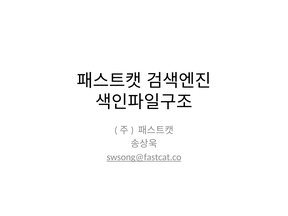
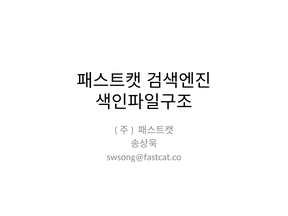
swsong@fastcat.co underline: present -> none
